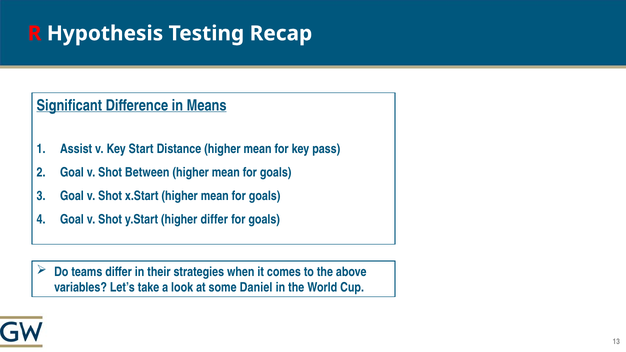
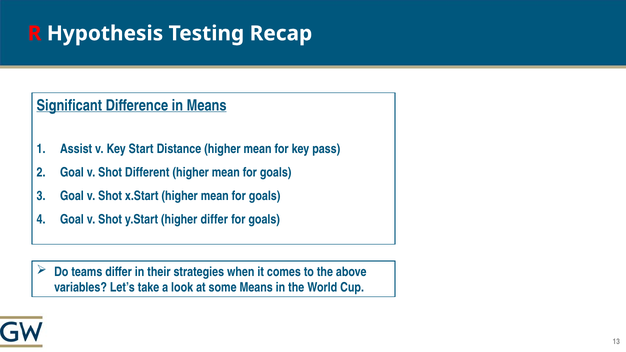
Between: Between -> Different
some Daniel: Daniel -> Means
